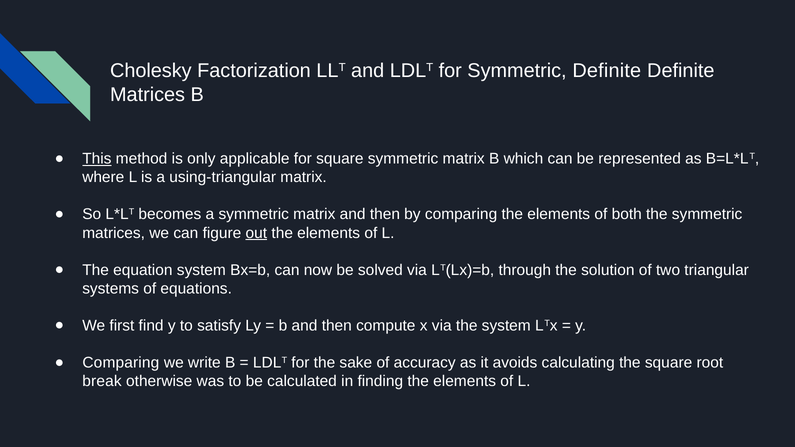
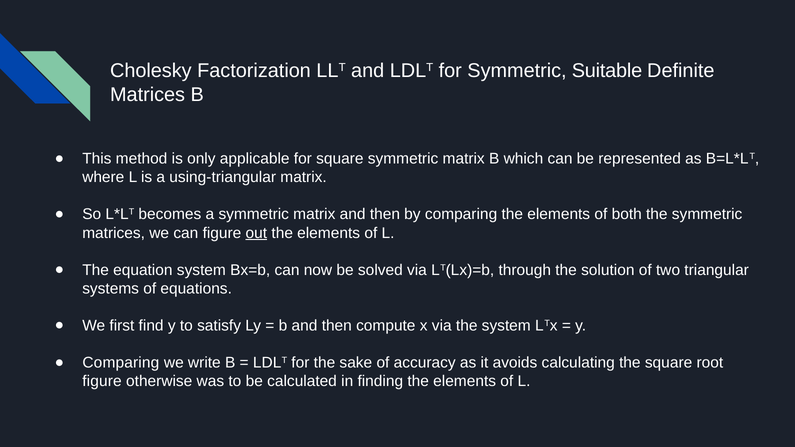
Symmetric Definite: Definite -> Suitable
This underline: present -> none
break at (102, 382): break -> figure
